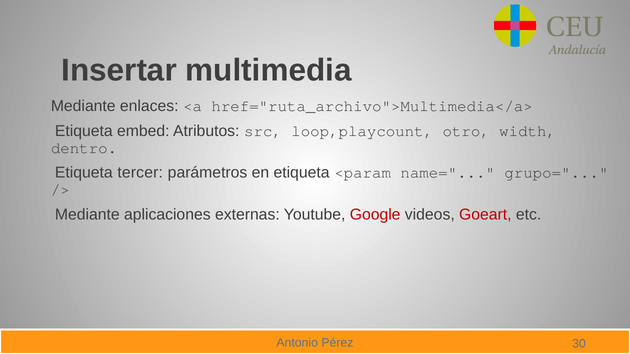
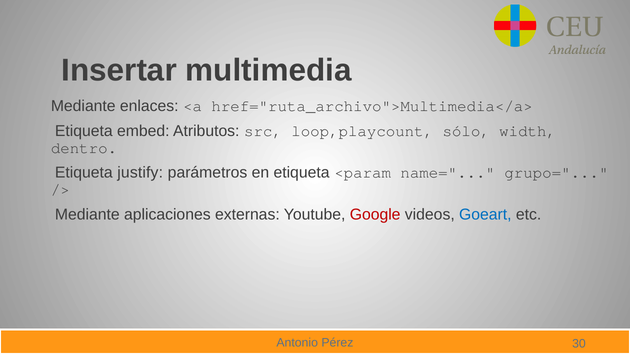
otro: otro -> sólo
tercer: tercer -> justify
Goeart colour: red -> blue
